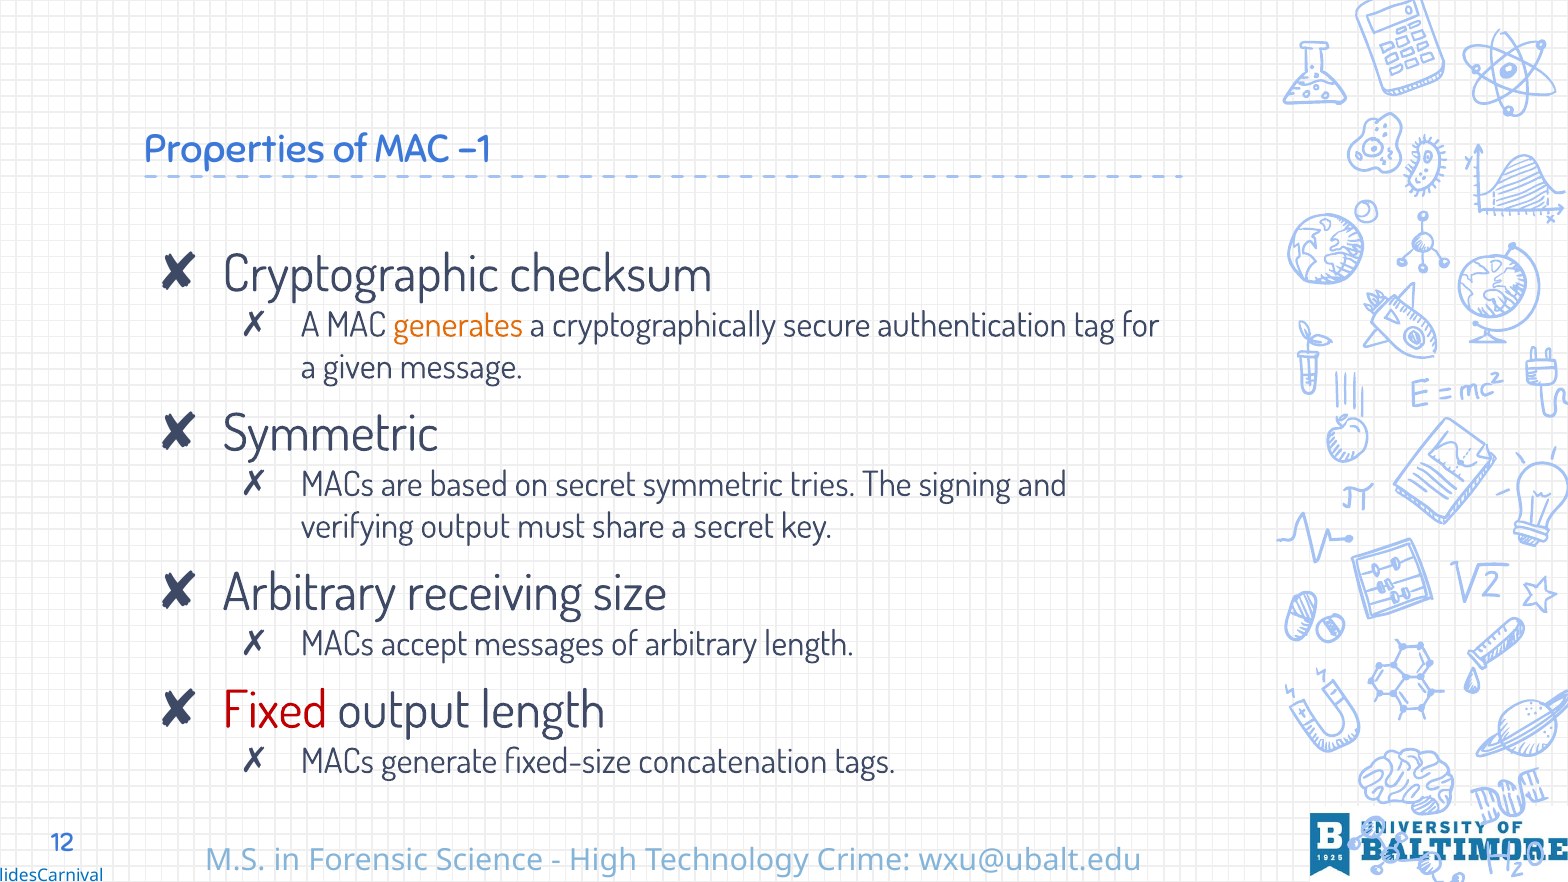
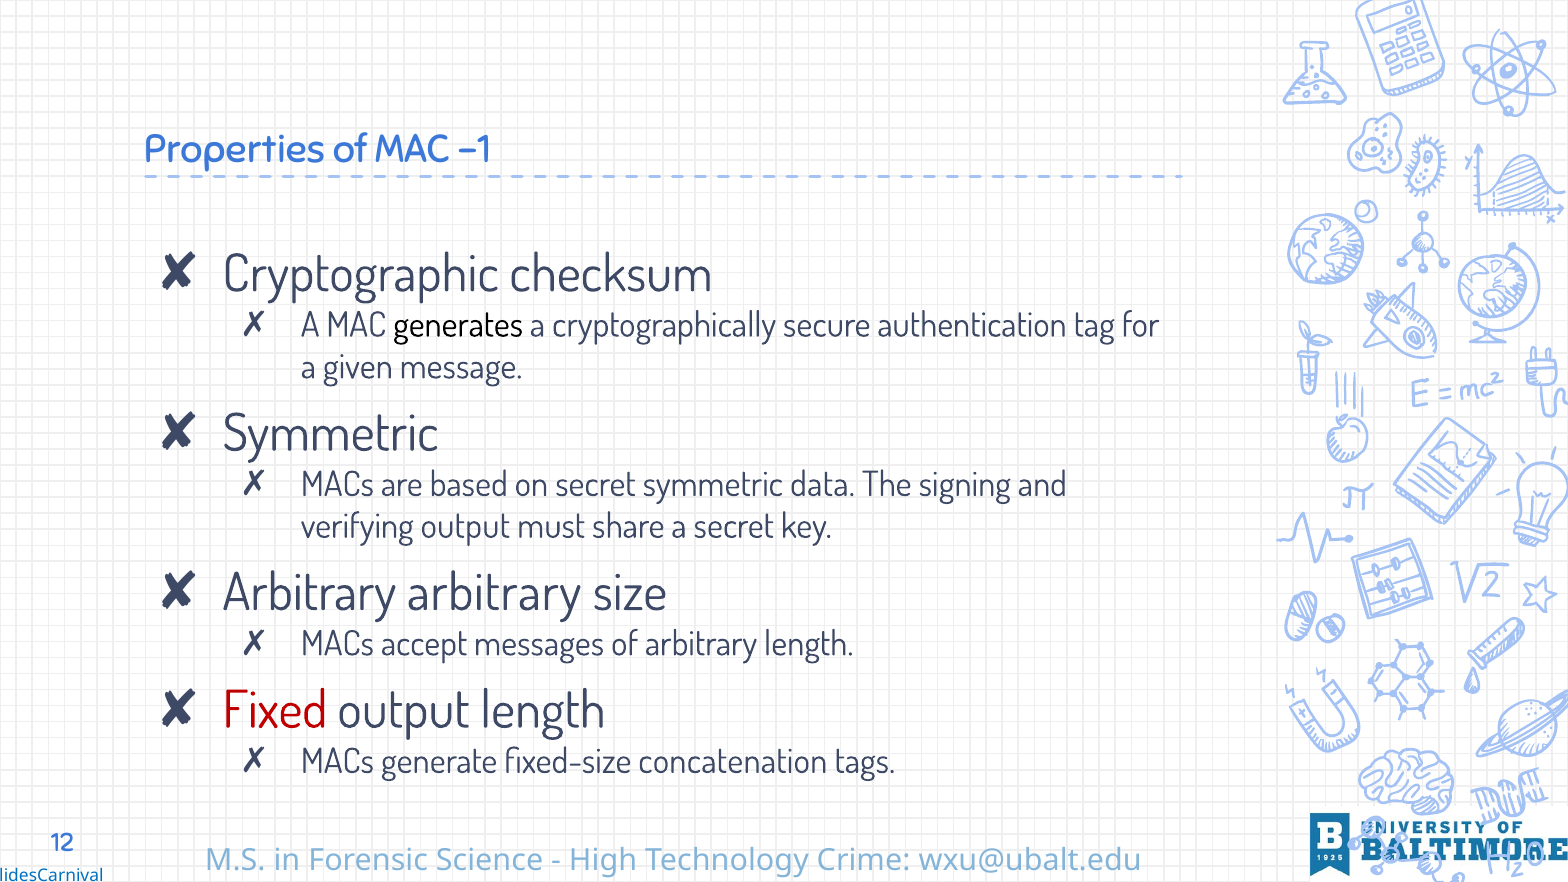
generates colour: orange -> black
tries: tries -> data
Arbitrary receiving: receiving -> arbitrary
